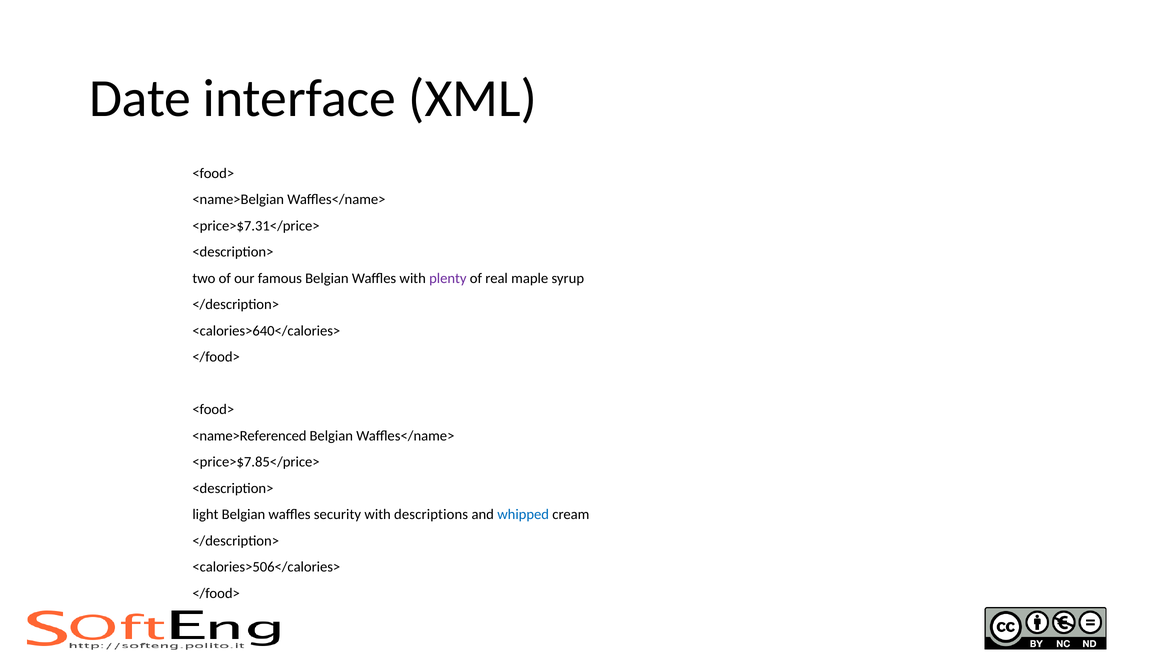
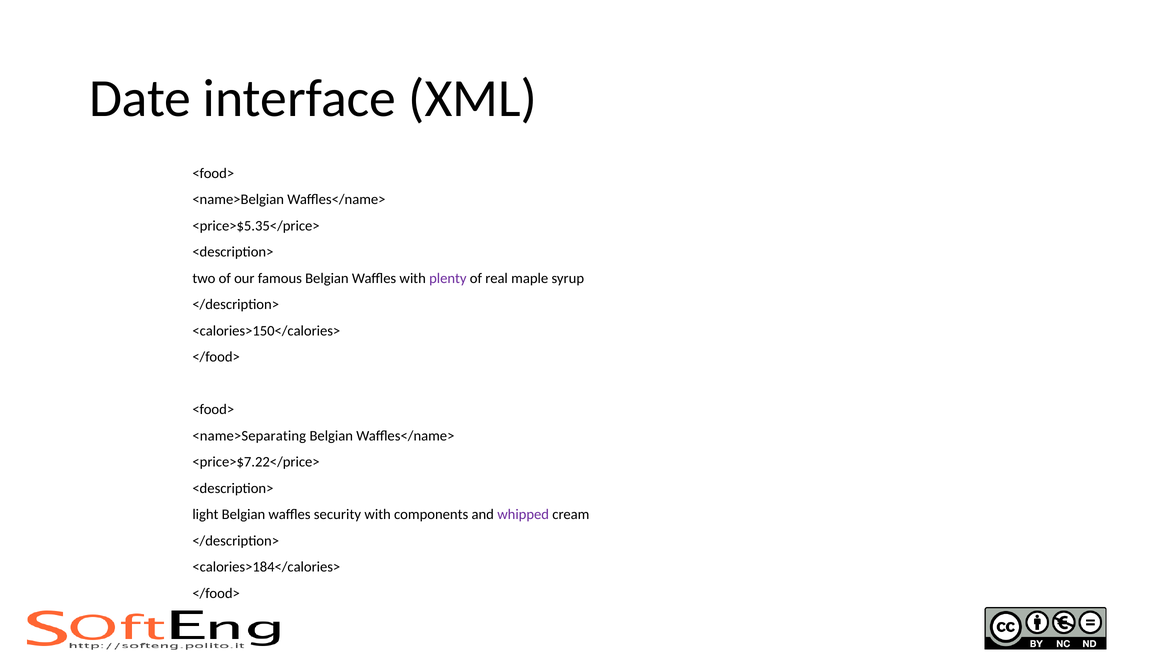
<price>$7.31</price>: <price>$7.31</price> -> <price>$5.35</price>
<calories>640</calories>: <calories>640</calories> -> <calories>150</calories>
<name>Referenced: <name>Referenced -> <name>Separating
<price>$7.85</price>: <price>$7.85</price> -> <price>$7.22</price>
descriptions: descriptions -> components
whipped colour: blue -> purple
<calories>506</calories>: <calories>506</calories> -> <calories>184</calories>
